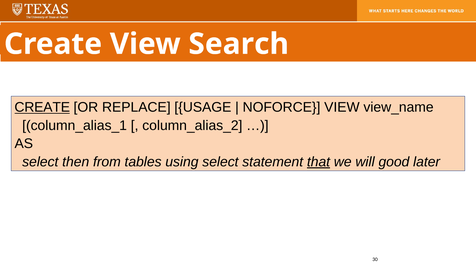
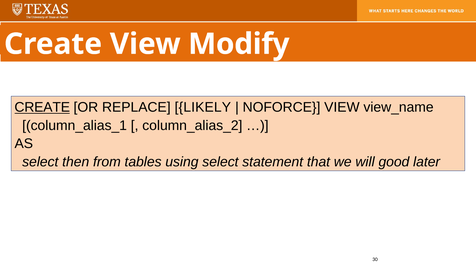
Search: Search -> Modify
USAGE: USAGE -> LIKELY
that underline: present -> none
